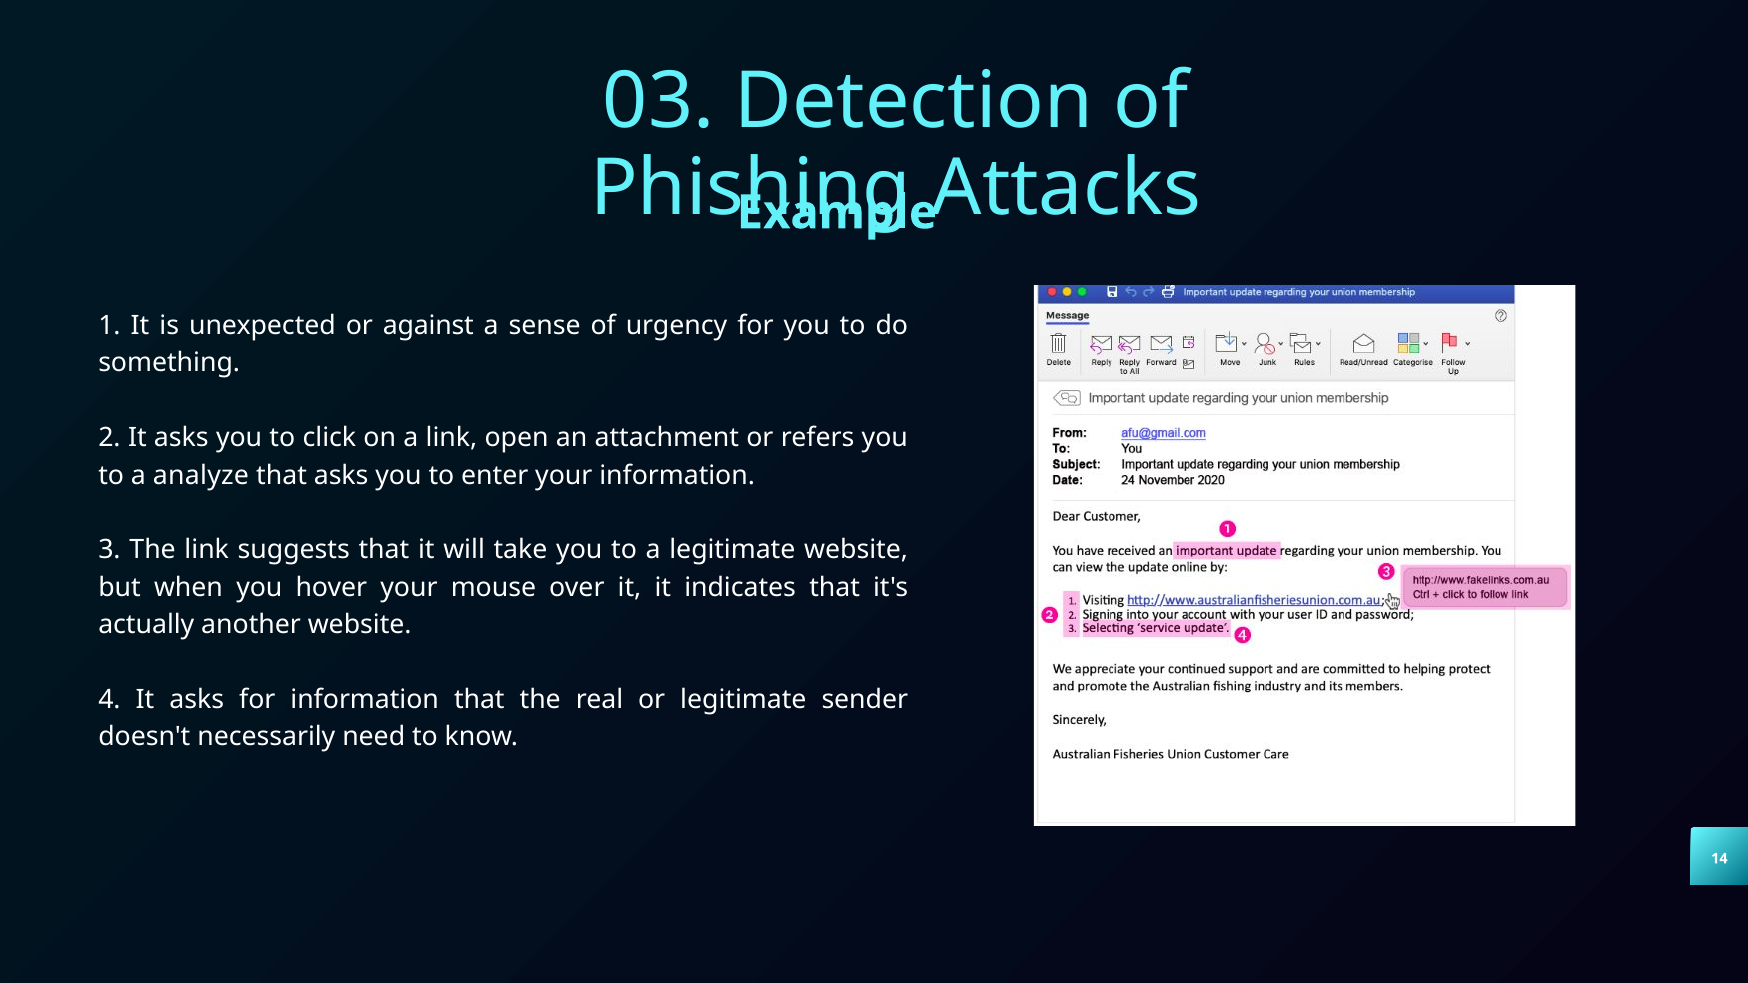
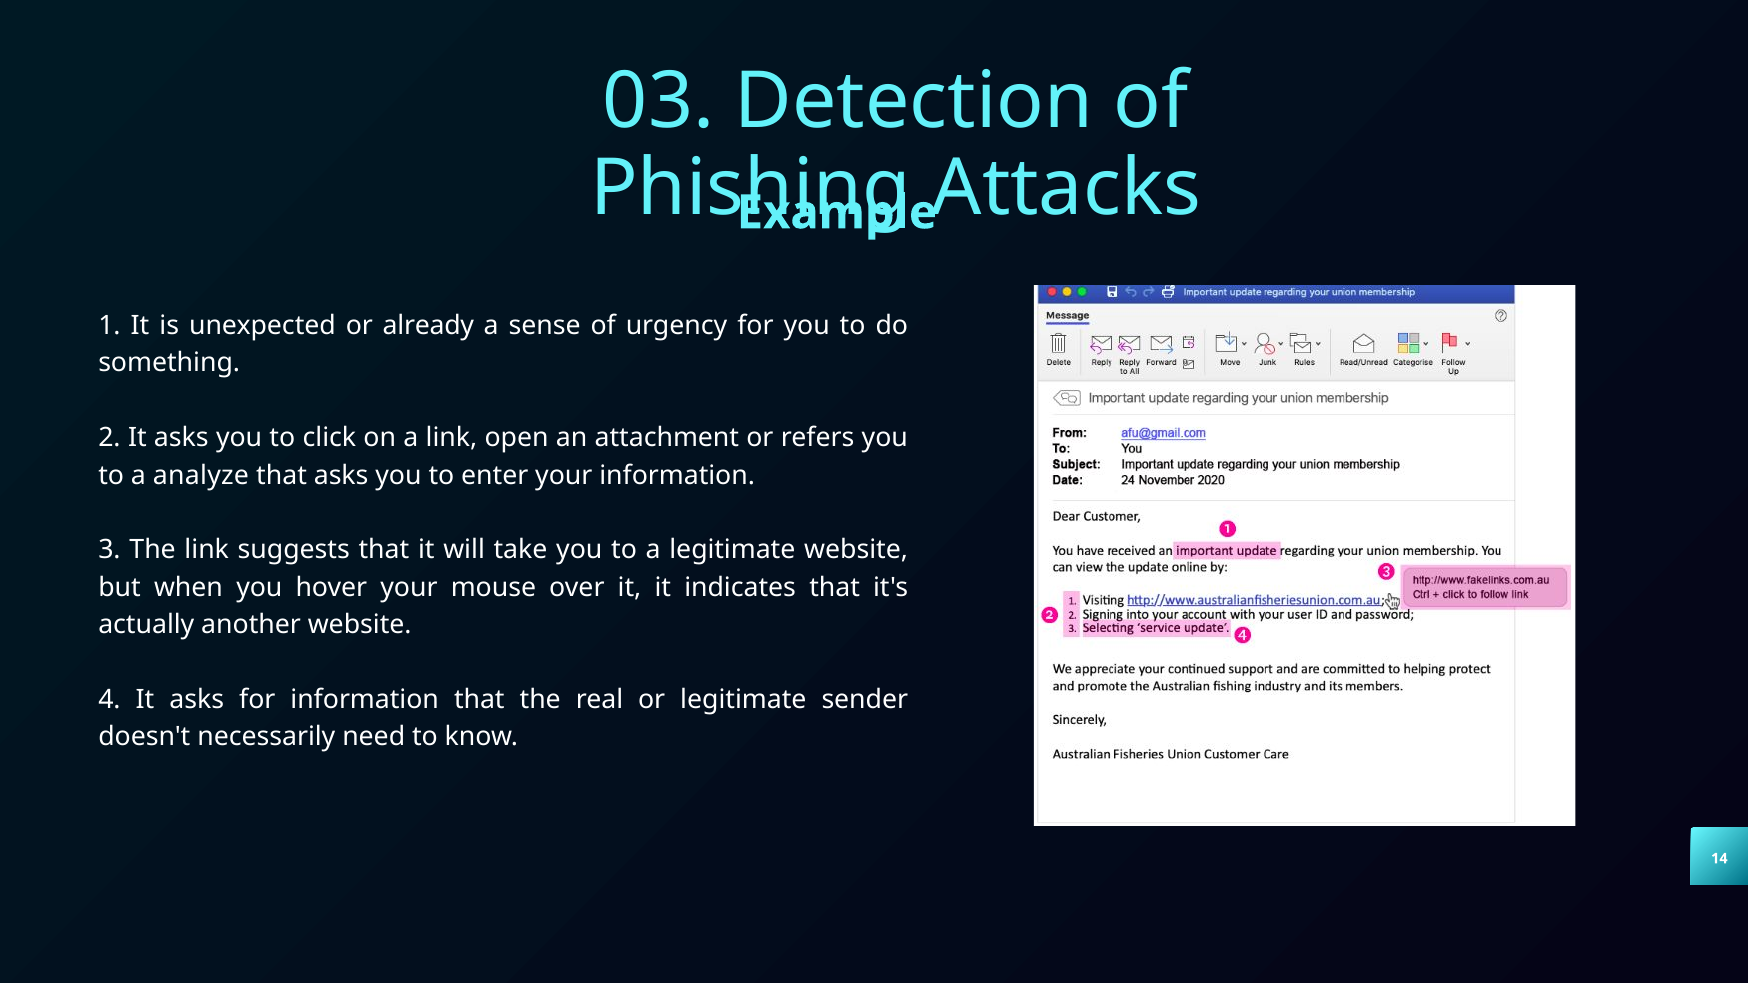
against: against -> already
